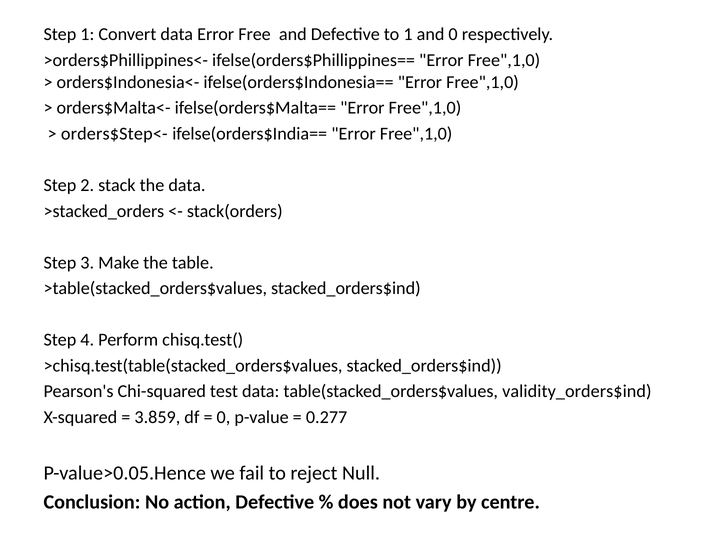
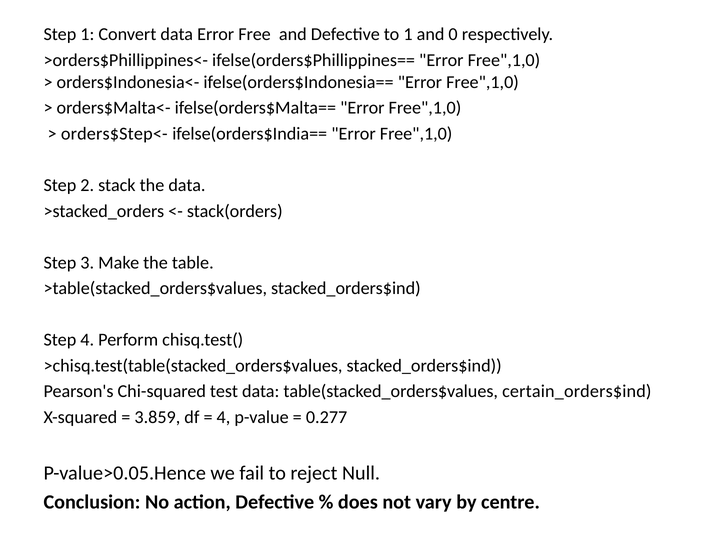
validity_orders$ind: validity_orders$ind -> certain_orders$ind
0 at (223, 417): 0 -> 4
